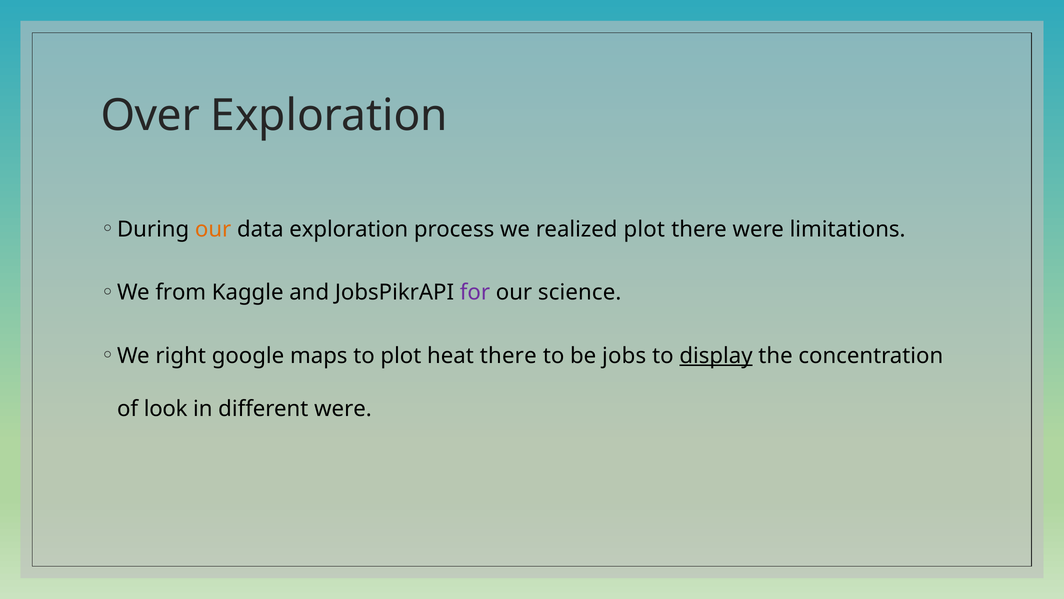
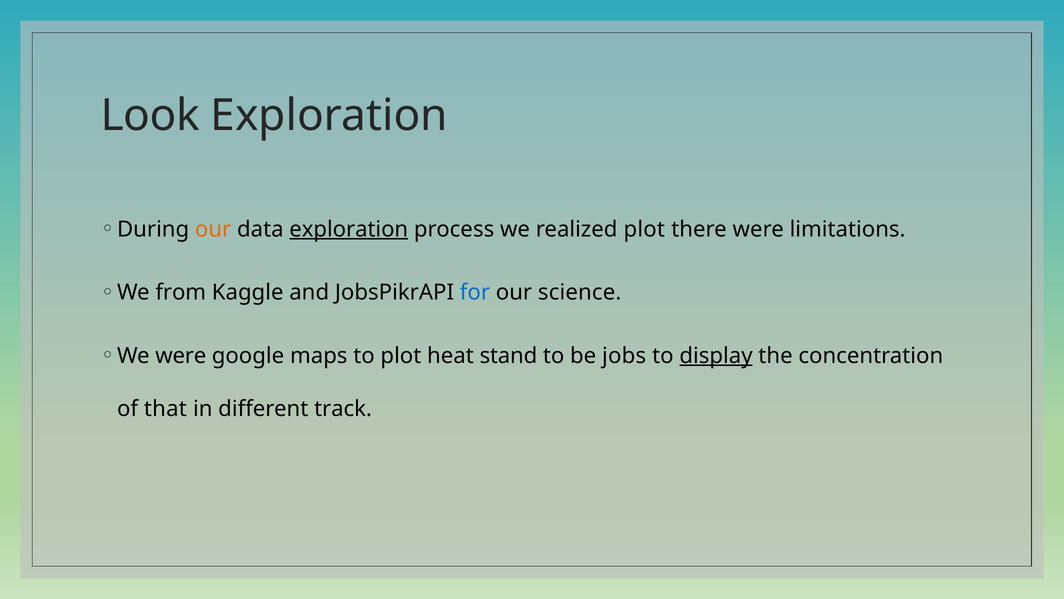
Over: Over -> Look
exploration at (349, 229) underline: none -> present
for colour: purple -> blue
We right: right -> were
heat there: there -> stand
look: look -> that
different were: were -> track
